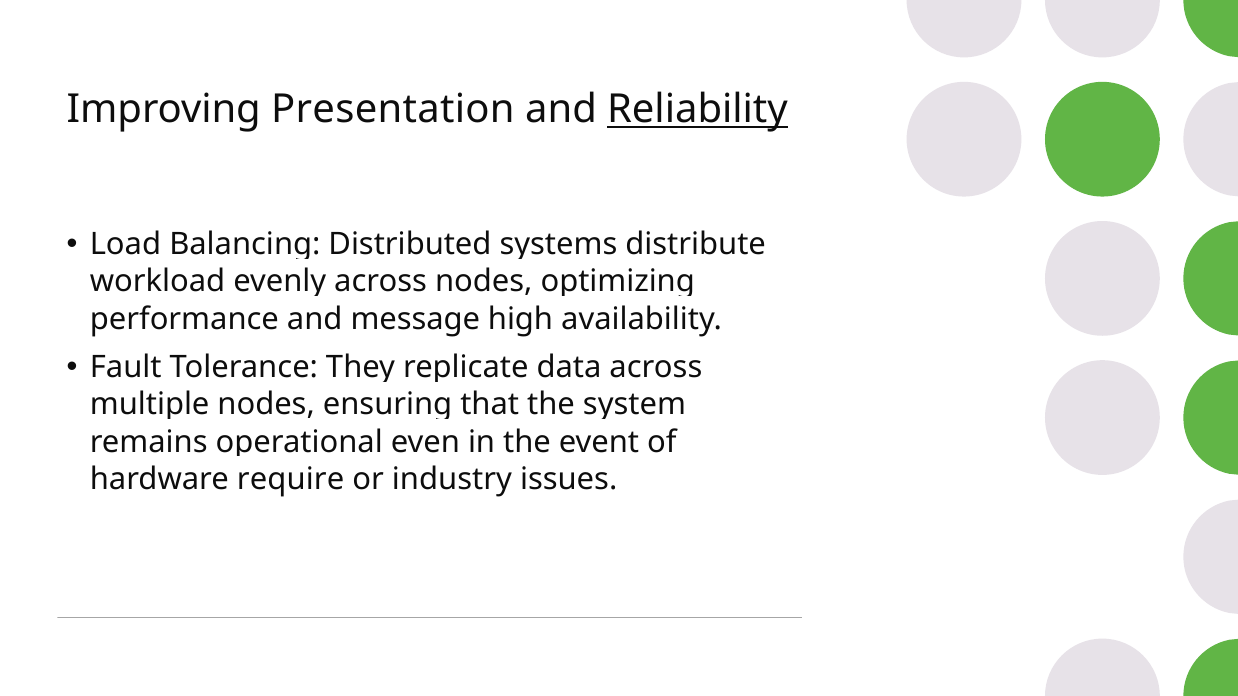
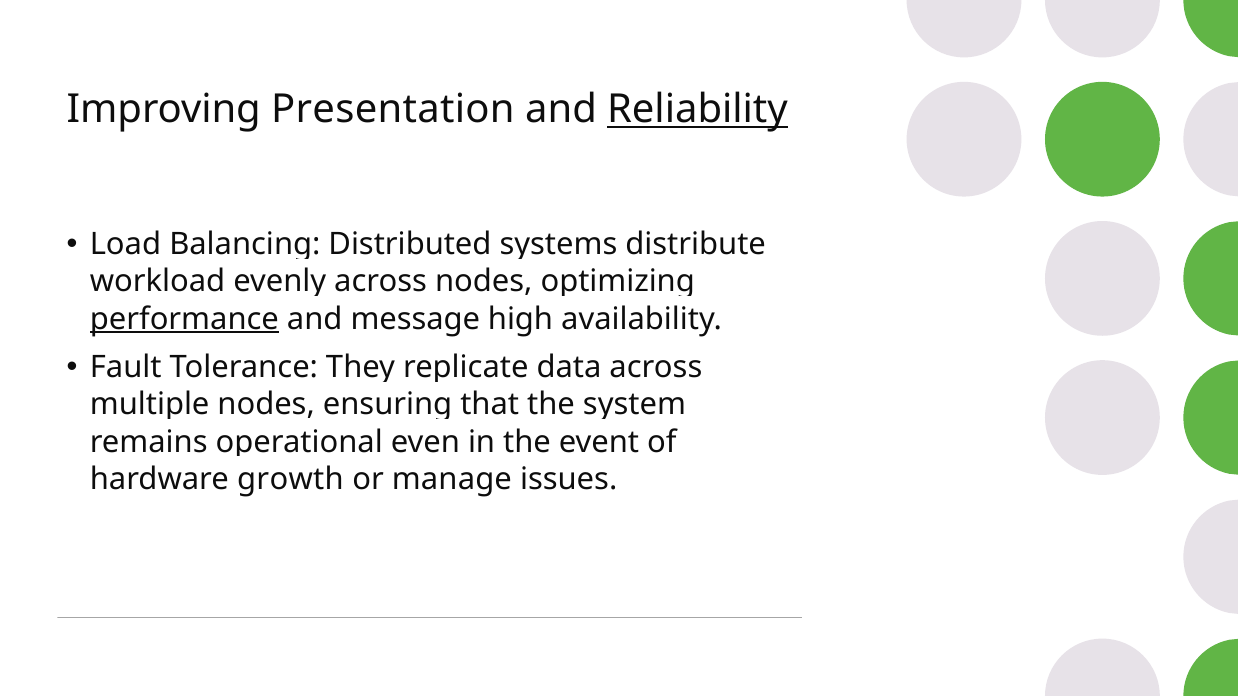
performance underline: none -> present
require: require -> growth
industry: industry -> manage
